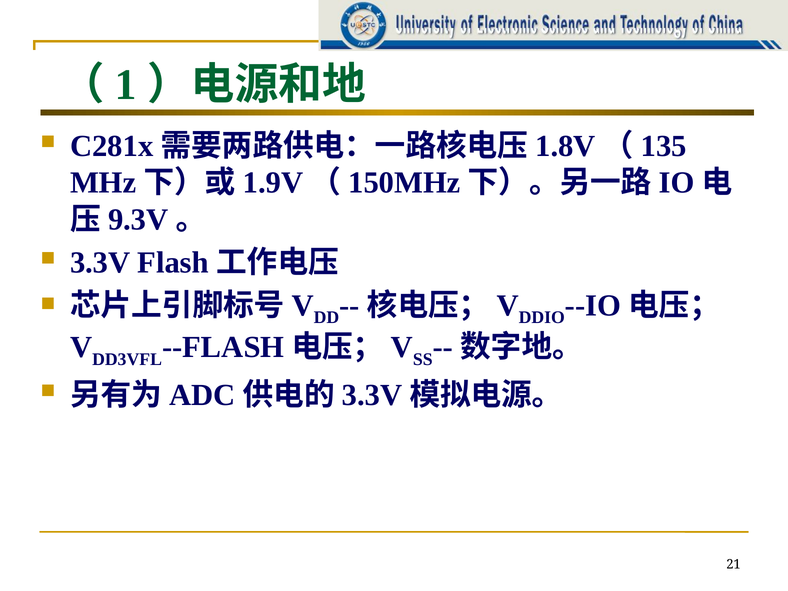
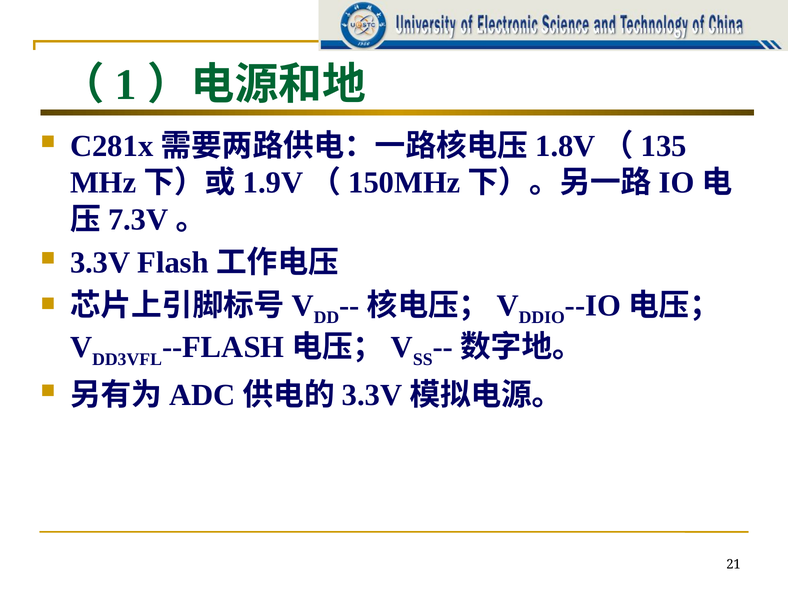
9.3V: 9.3V -> 7.3V
